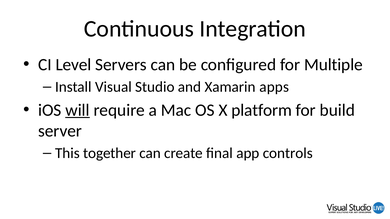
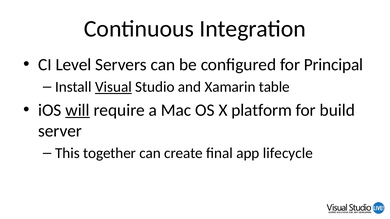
Multiple: Multiple -> Principal
Visual underline: none -> present
apps: apps -> table
controls: controls -> lifecycle
